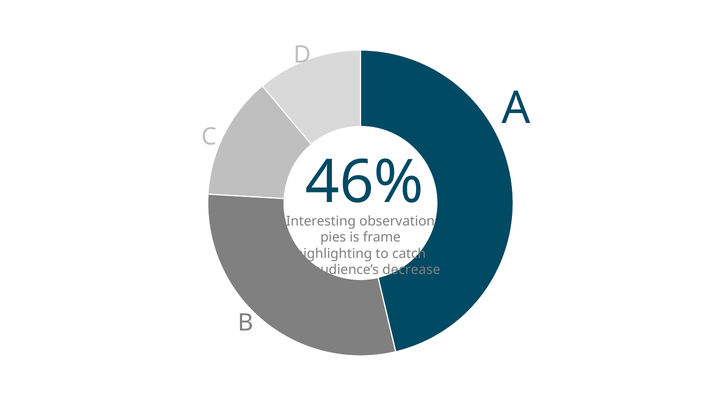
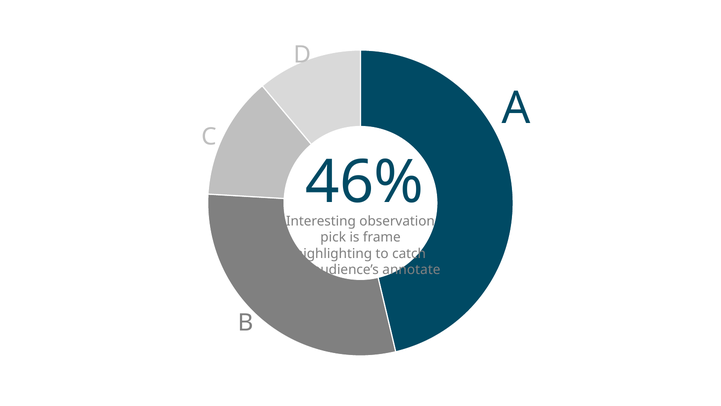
pies: pies -> pick
decrease: decrease -> annotate
